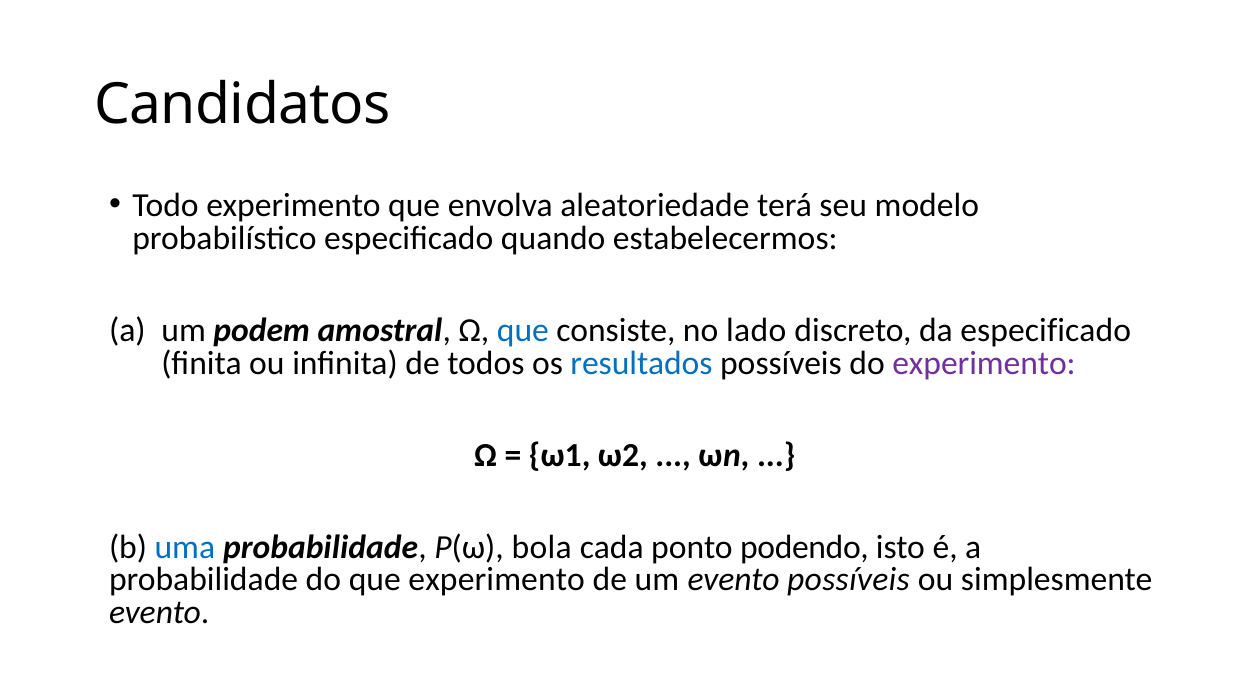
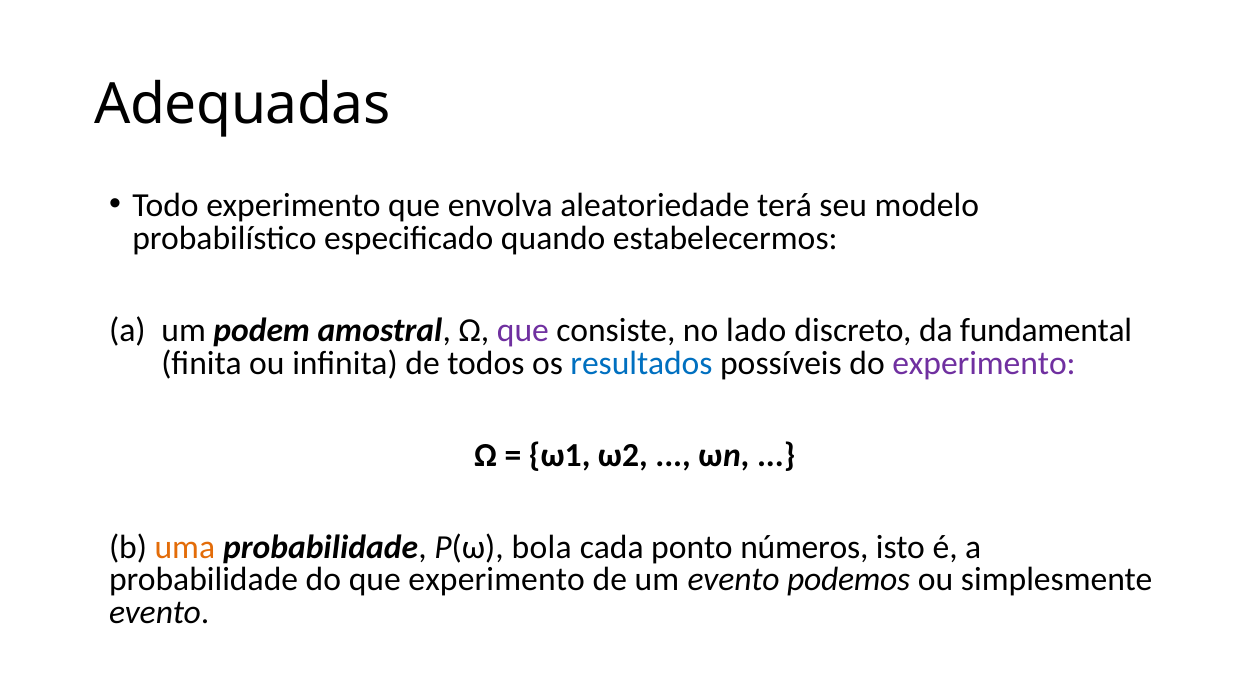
Candidatos: Candidatos -> Adequadas
que at (523, 330) colour: blue -> purple
da especificado: especificado -> fundamental
uma colour: blue -> orange
podendo: podendo -> números
evento possíveis: possíveis -> podemos
